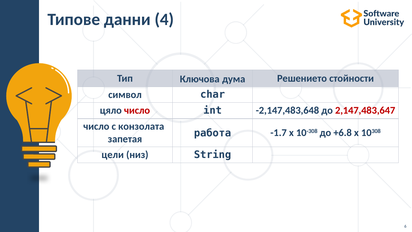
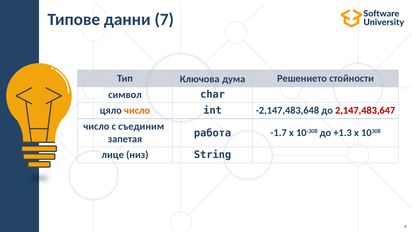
4: 4 -> 7
число at (137, 110) colour: red -> orange
конзолата: конзолата -> съединим
+6.8: +6.8 -> +1.3
цели: цели -> лице
